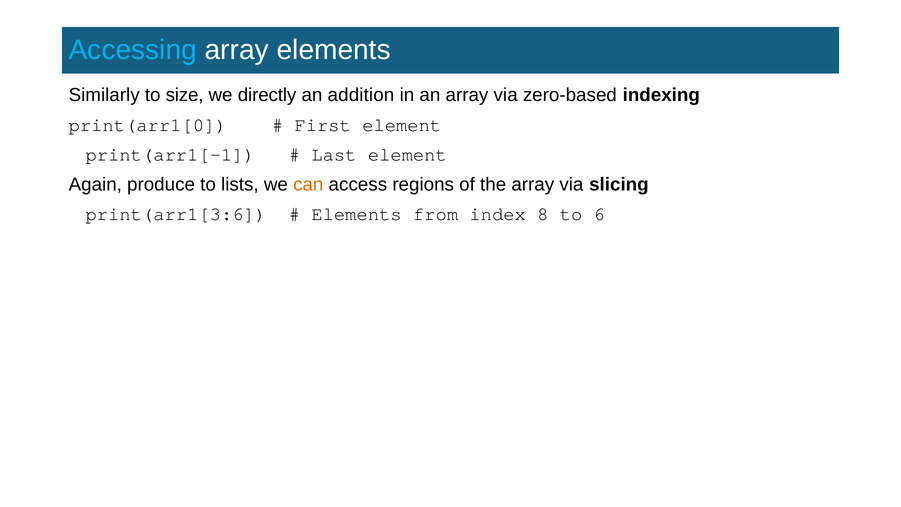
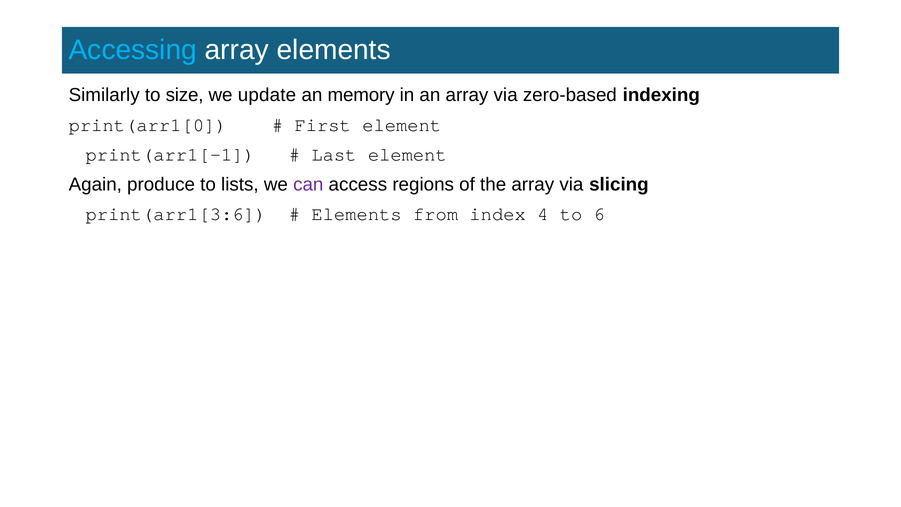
directly: directly -> update
addition: addition -> memory
can colour: orange -> purple
8: 8 -> 4
